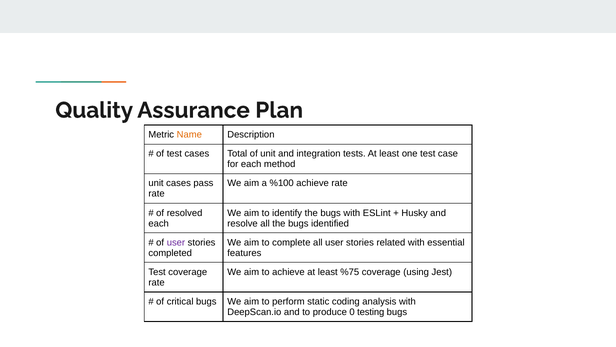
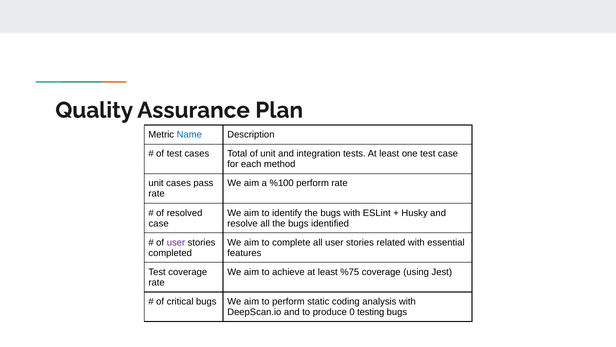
Name colour: orange -> blue
%100 achieve: achieve -> perform
each at (159, 223): each -> case
